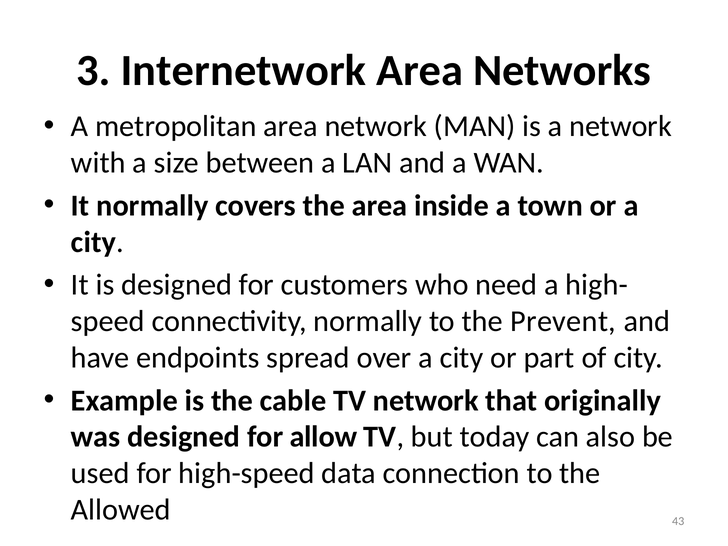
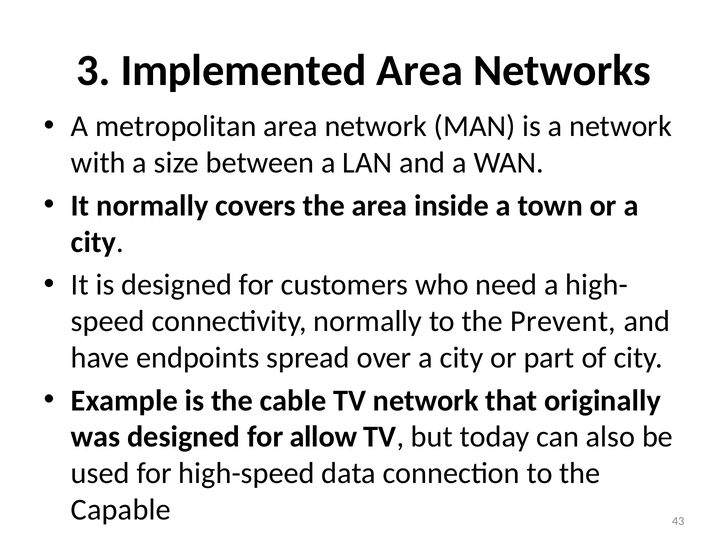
Internetwork: Internetwork -> Implemented
Allowed: Allowed -> Capable
